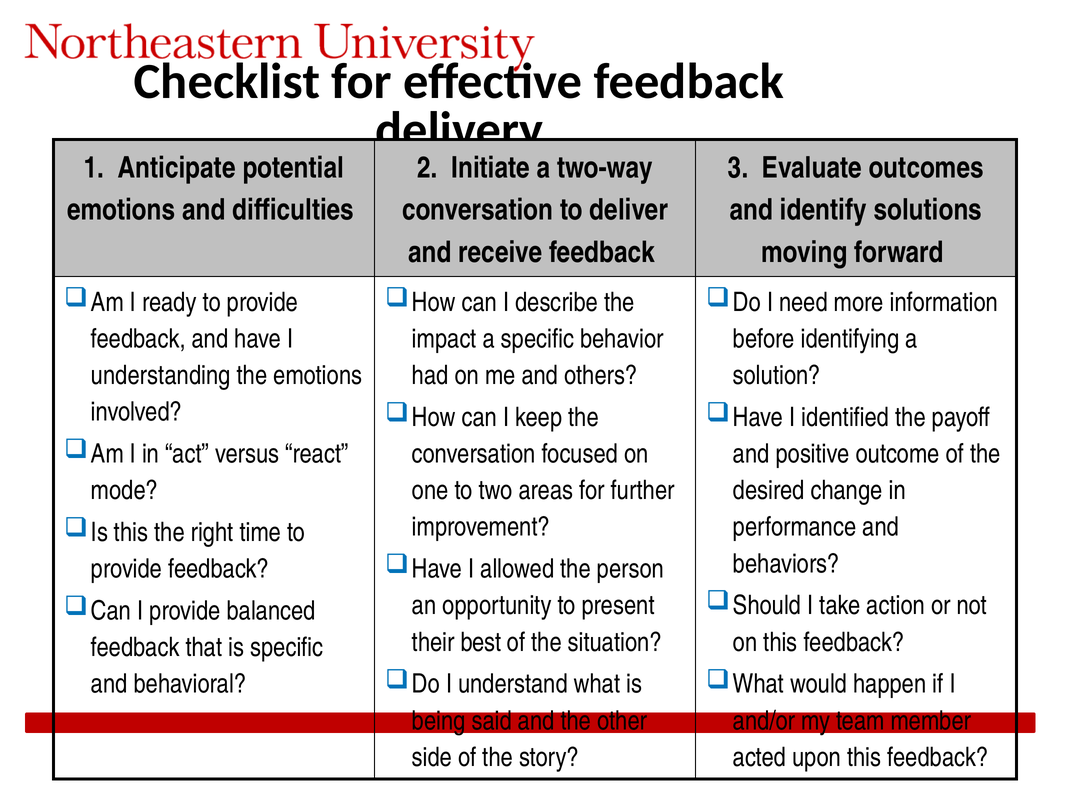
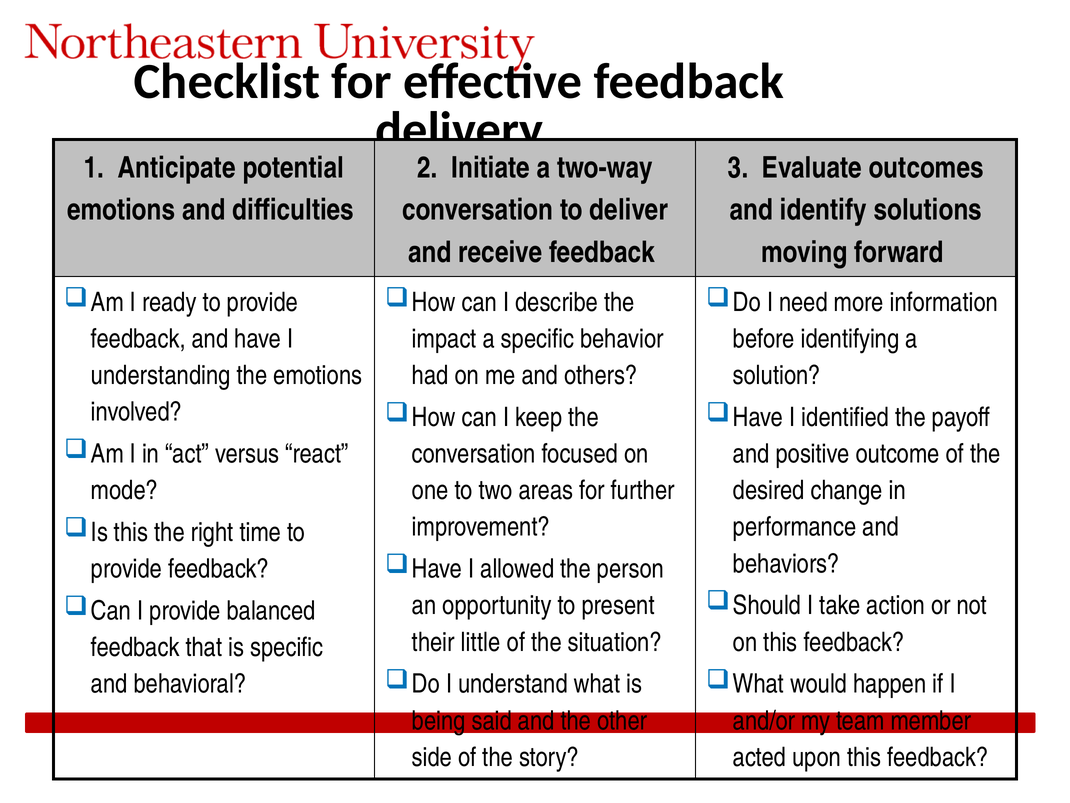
best: best -> little
